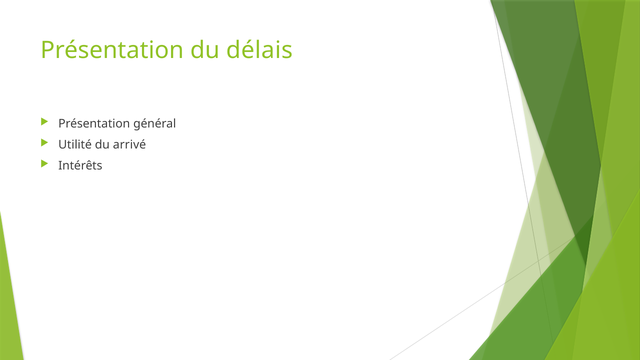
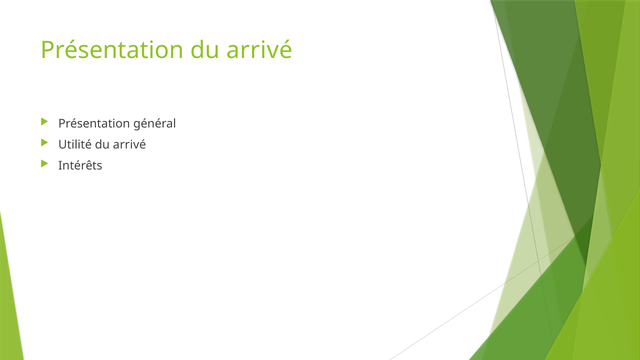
Présentation du délais: délais -> arrivé
